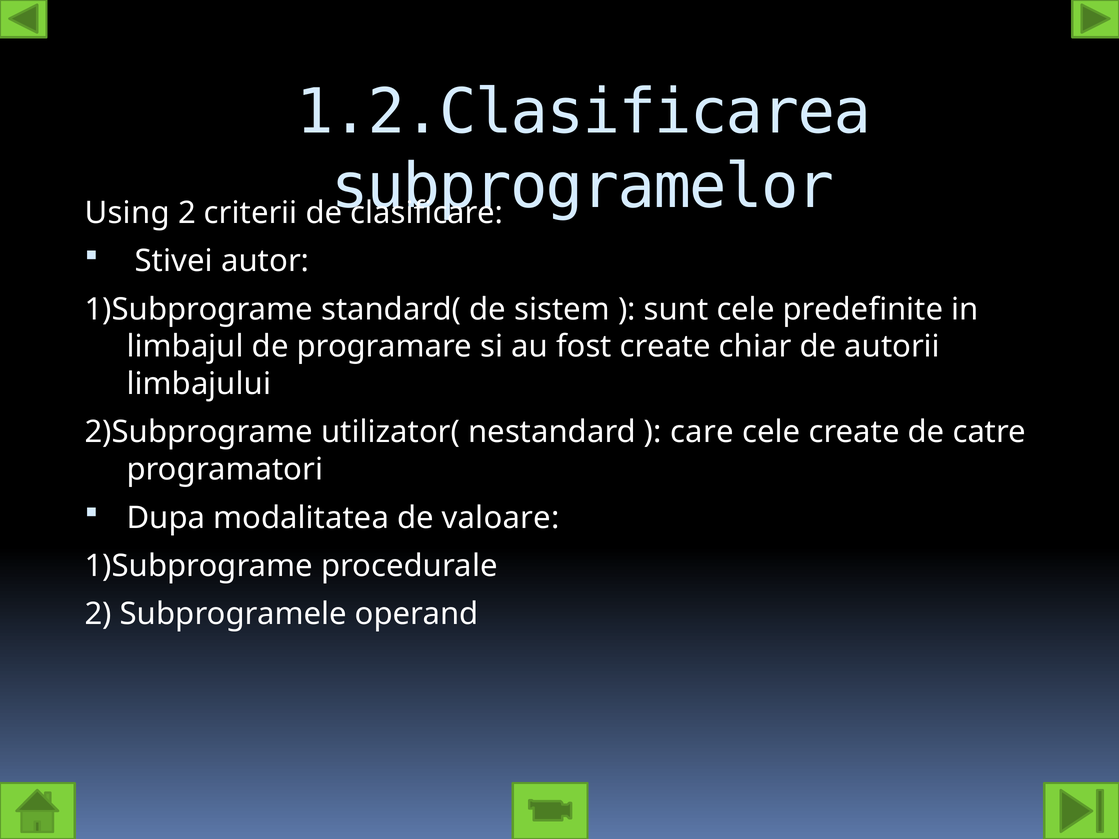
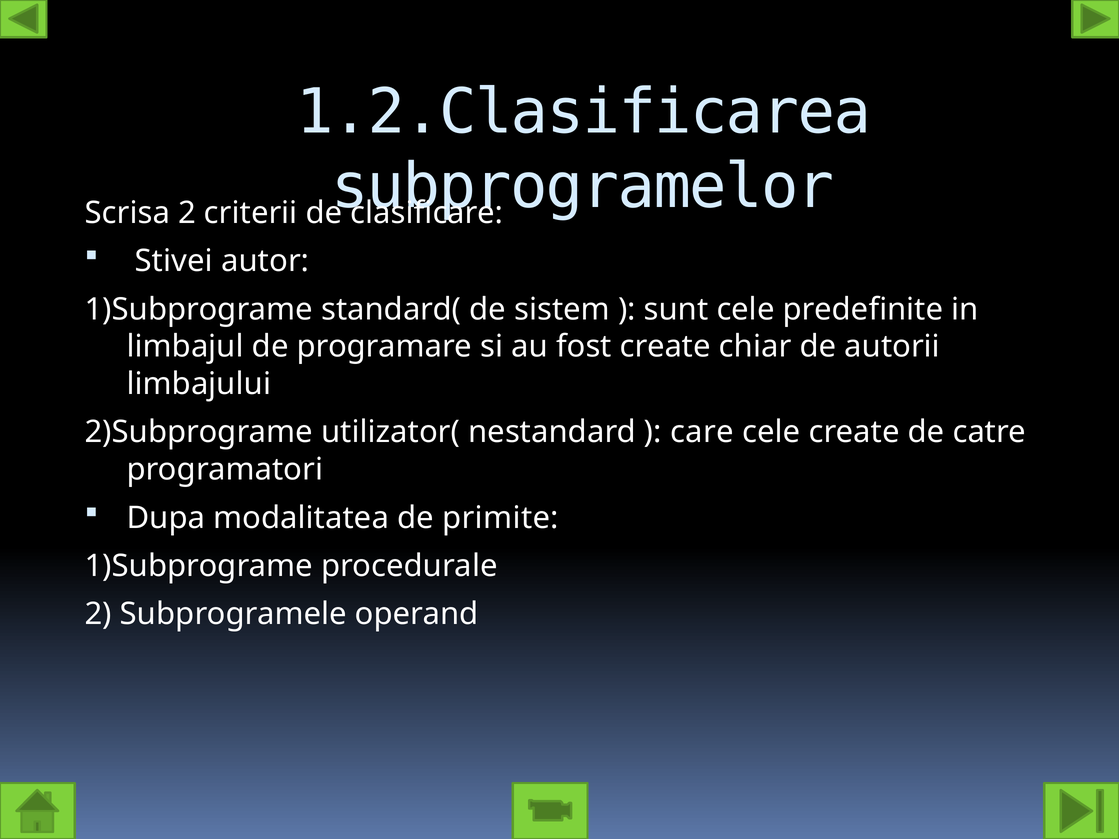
Using: Using -> Scrisa
valoare: valoare -> primite
